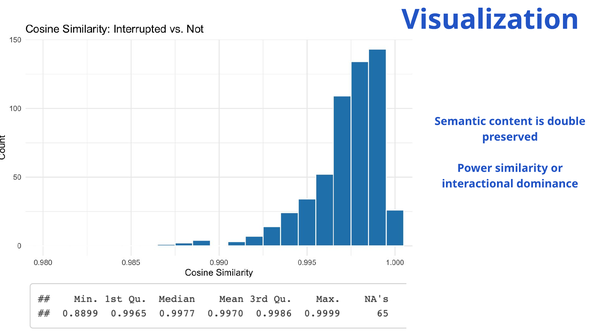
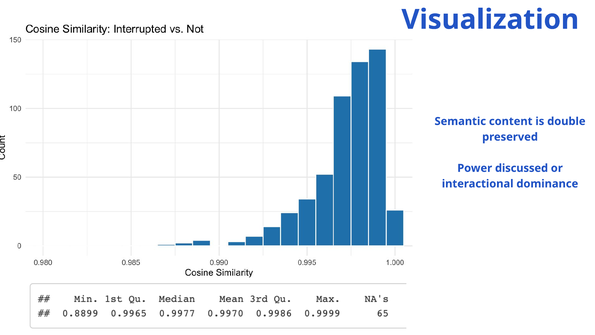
similarity: similarity -> discussed
